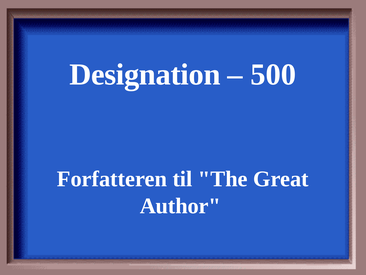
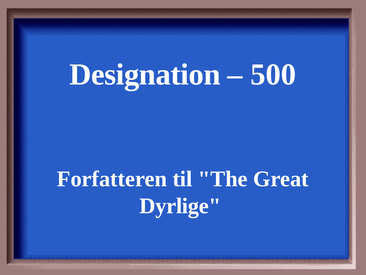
Author: Author -> Dyrlige
